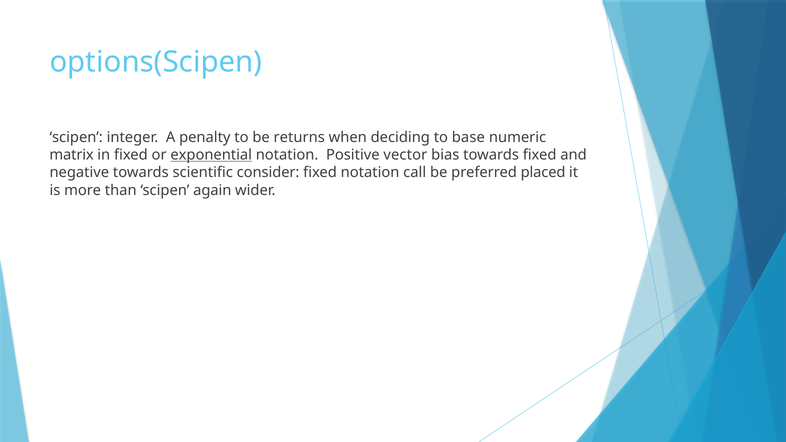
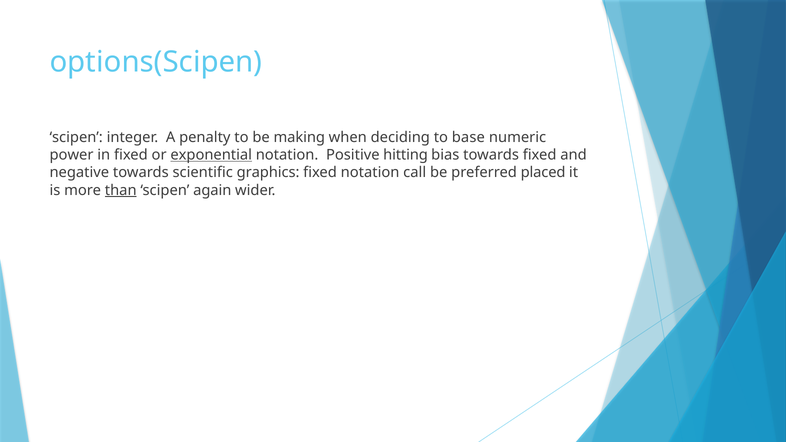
returns: returns -> making
matrix: matrix -> power
vector: vector -> hitting
consider: consider -> graphics
than underline: none -> present
